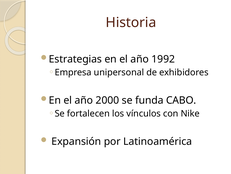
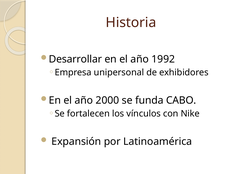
Estrategias: Estrategias -> Desarrollar
